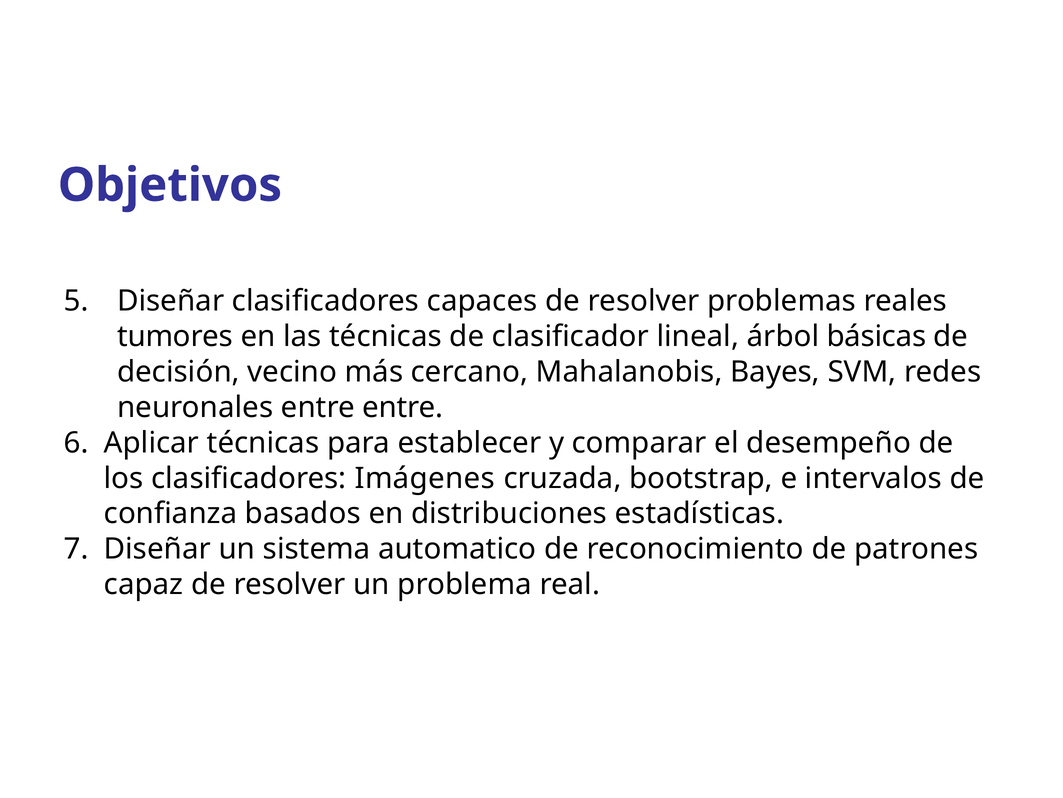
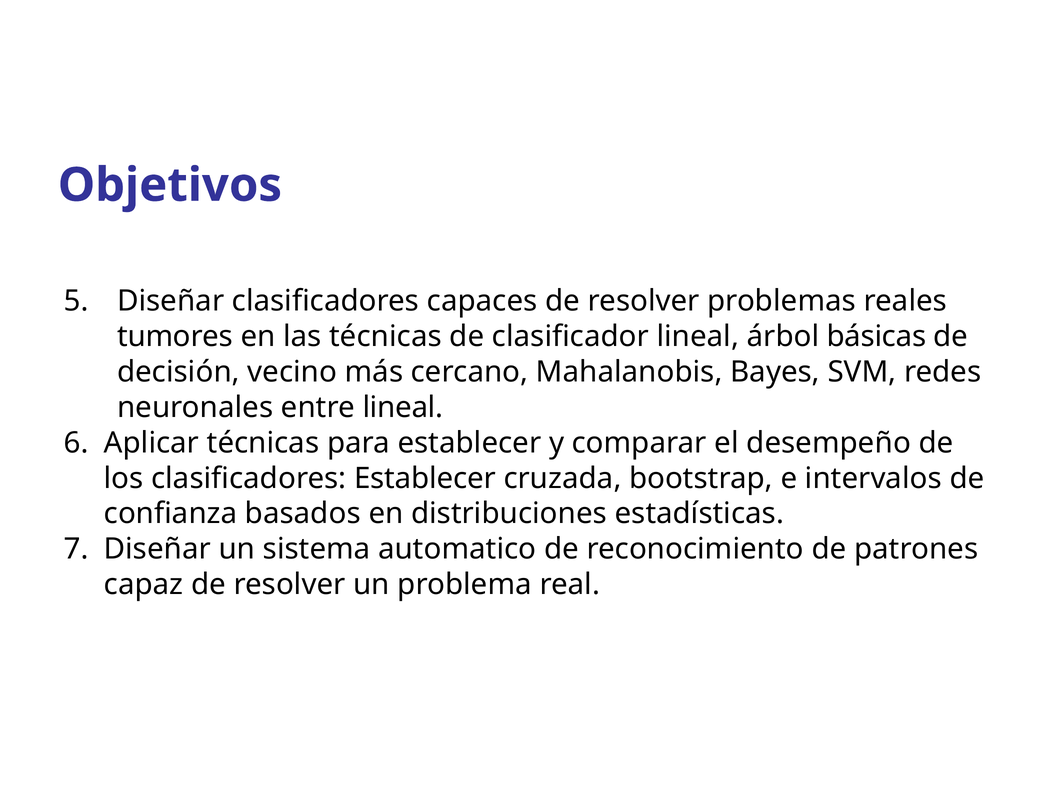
entre entre: entre -> lineal
clasificadores Imágenes: Imágenes -> Establecer
